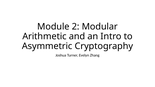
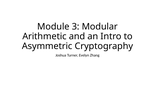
2: 2 -> 3
